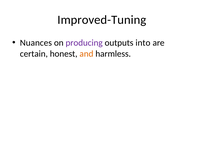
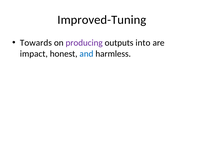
Nuances: Nuances -> Towards
certain: certain -> impact
and colour: orange -> blue
